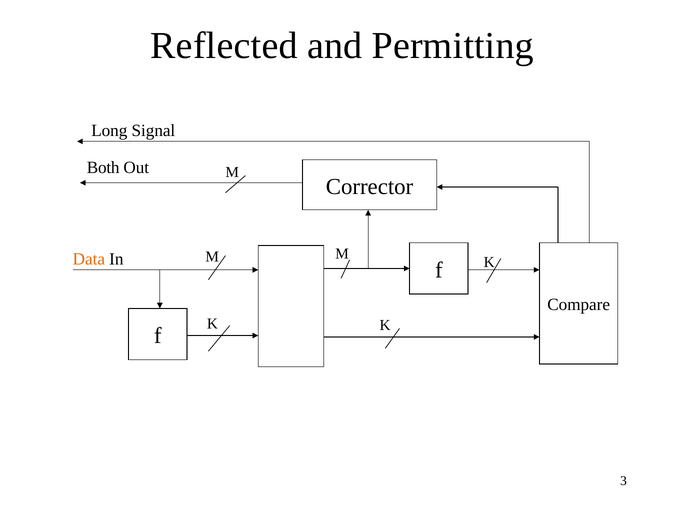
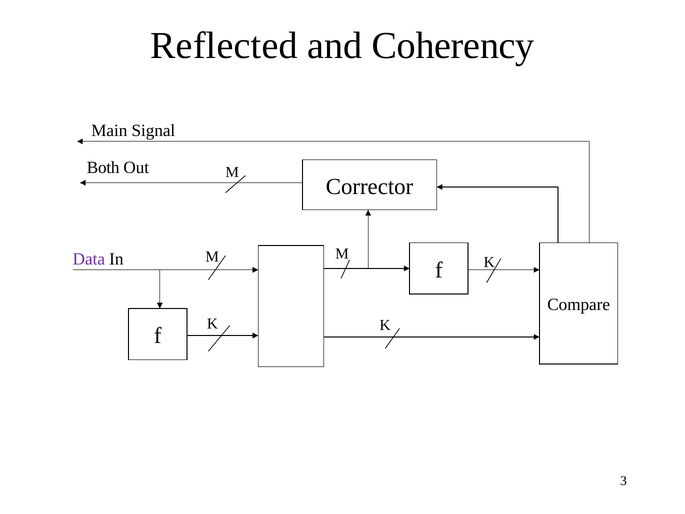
Permitting: Permitting -> Coherency
Long: Long -> Main
Data colour: orange -> purple
